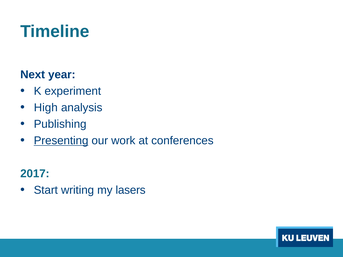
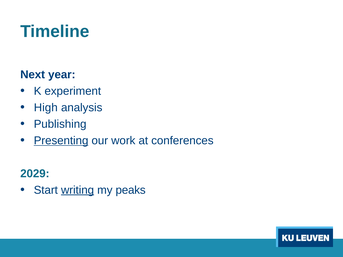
2017: 2017 -> 2029
writing underline: none -> present
lasers: lasers -> peaks
